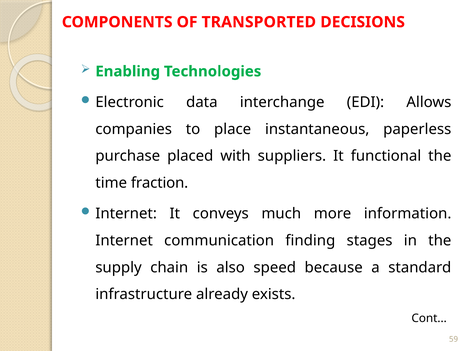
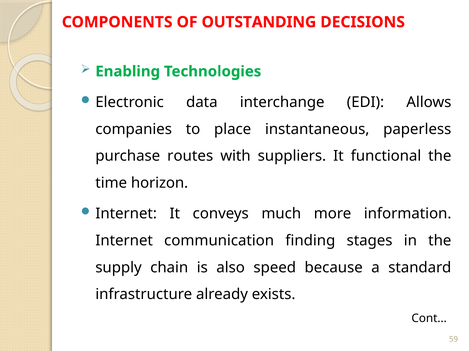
TRANSPORTED: TRANSPORTED -> OUTSTANDING
placed: placed -> routes
fraction: fraction -> horizon
